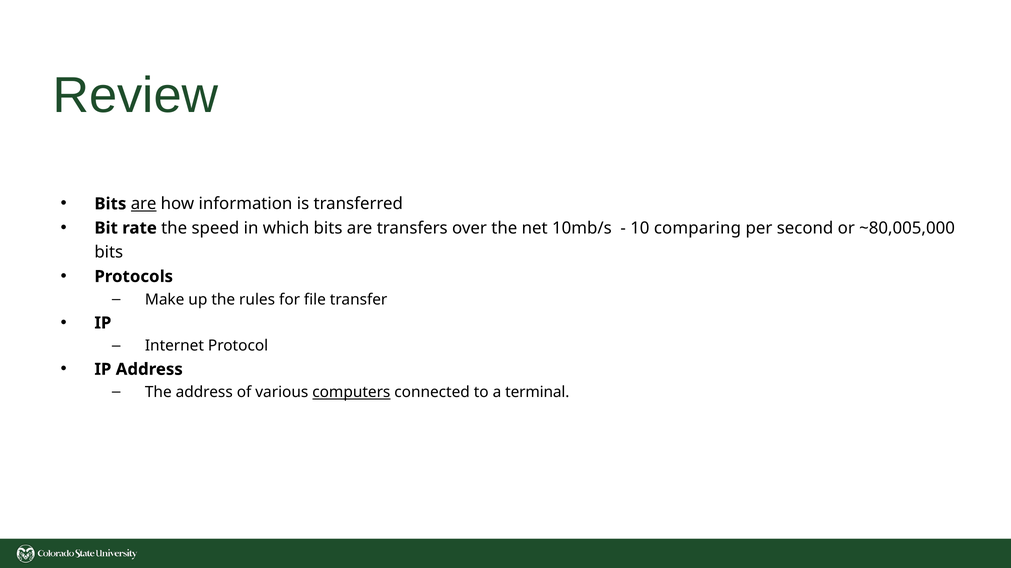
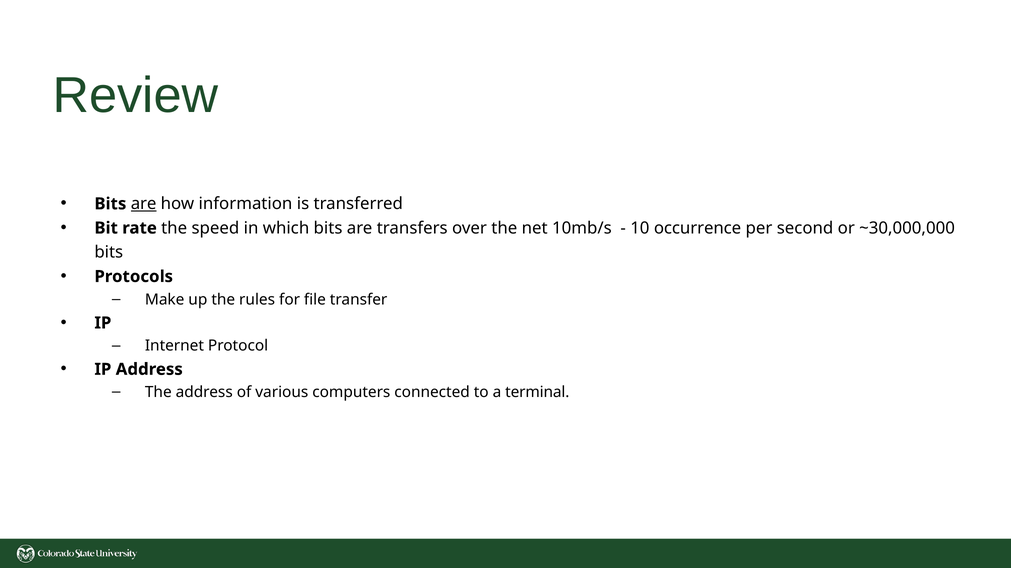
comparing: comparing -> occurrence
~80,005,000: ~80,005,000 -> ~30,000,000
computers underline: present -> none
